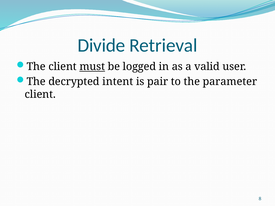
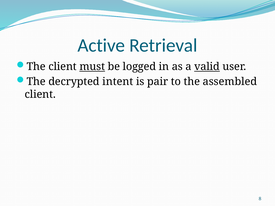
Divide: Divide -> Active
valid underline: none -> present
parameter: parameter -> assembled
